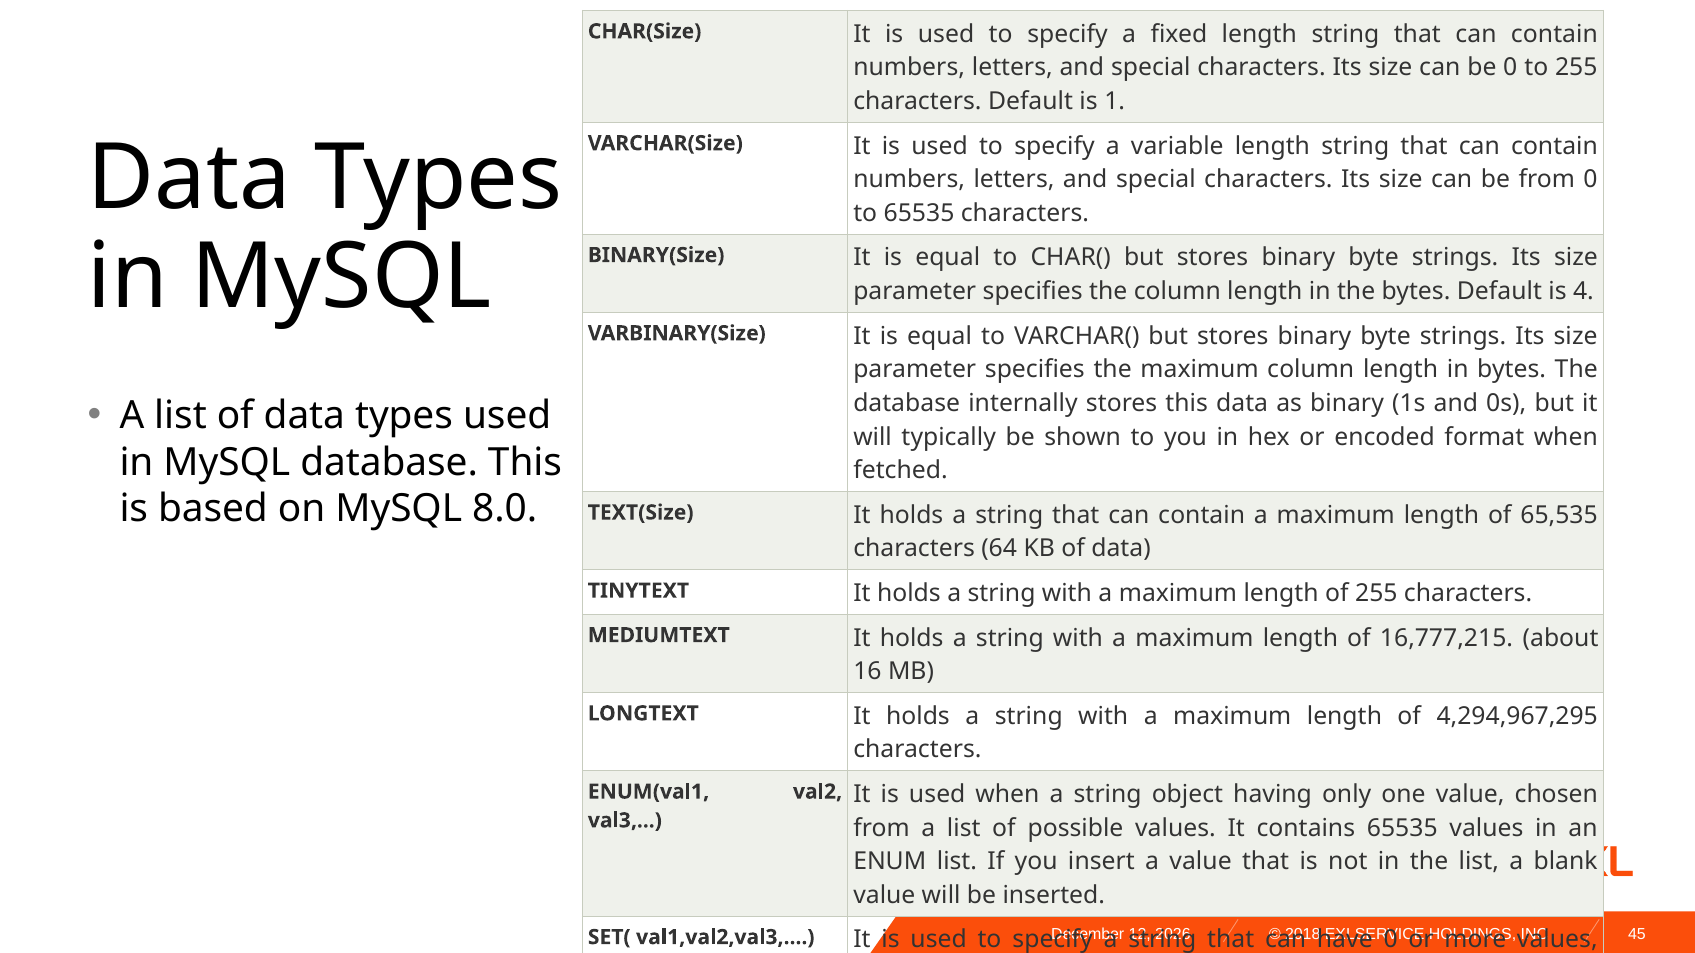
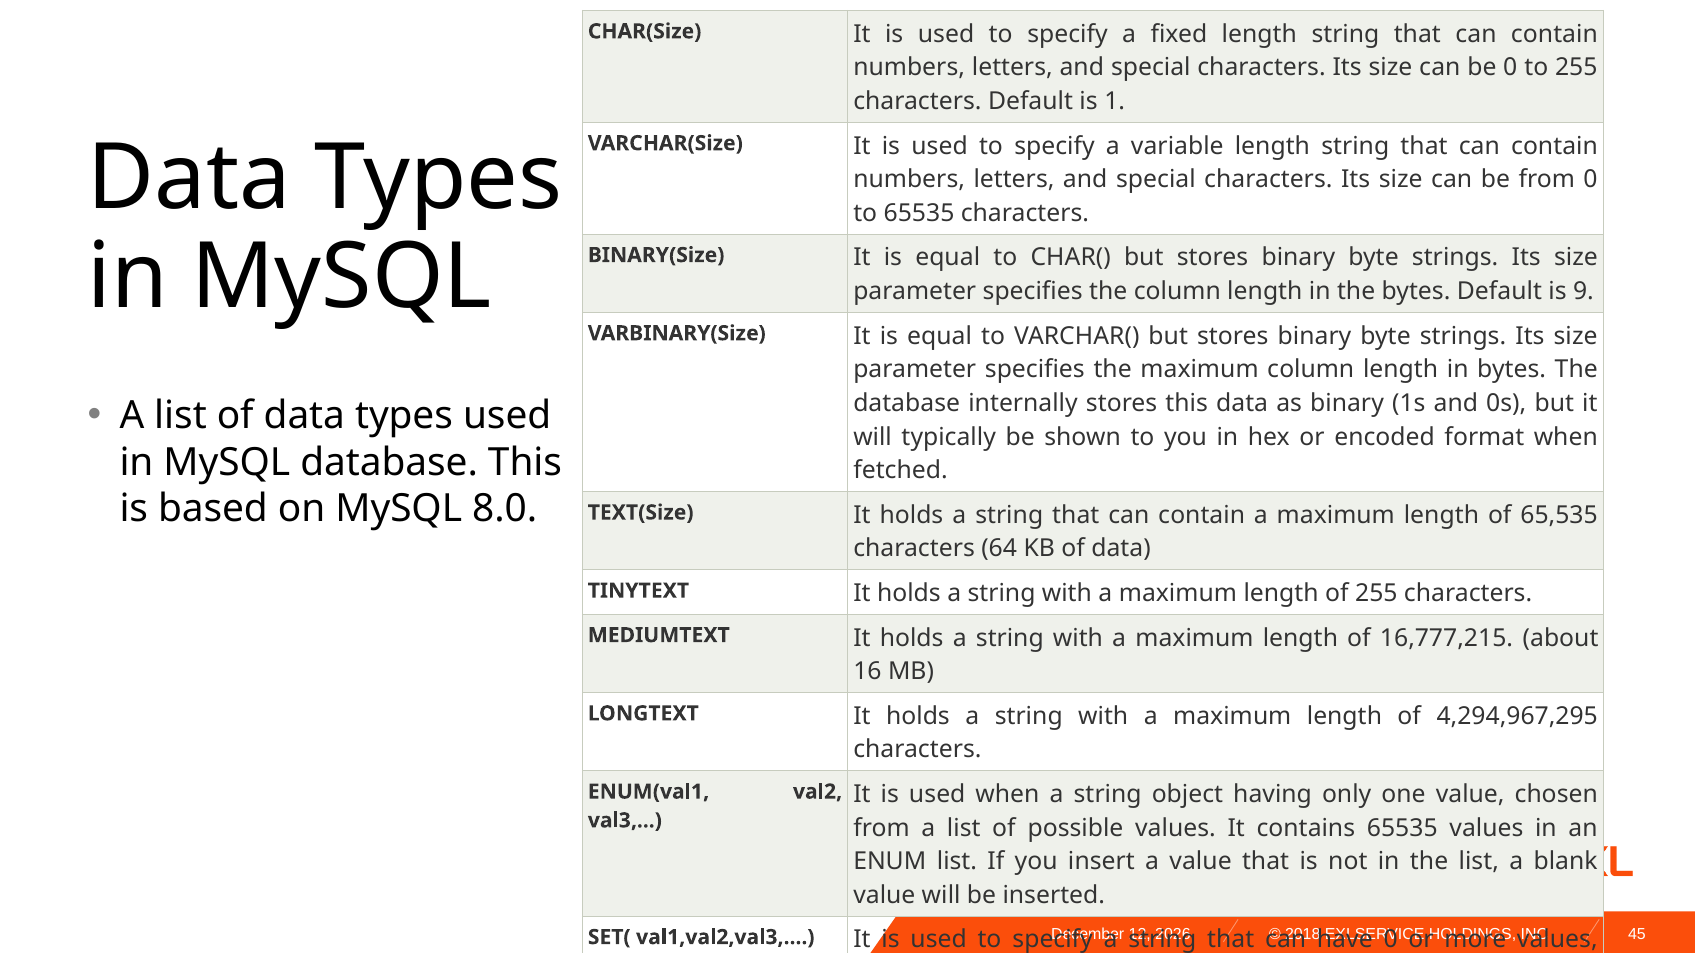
4: 4 -> 9
